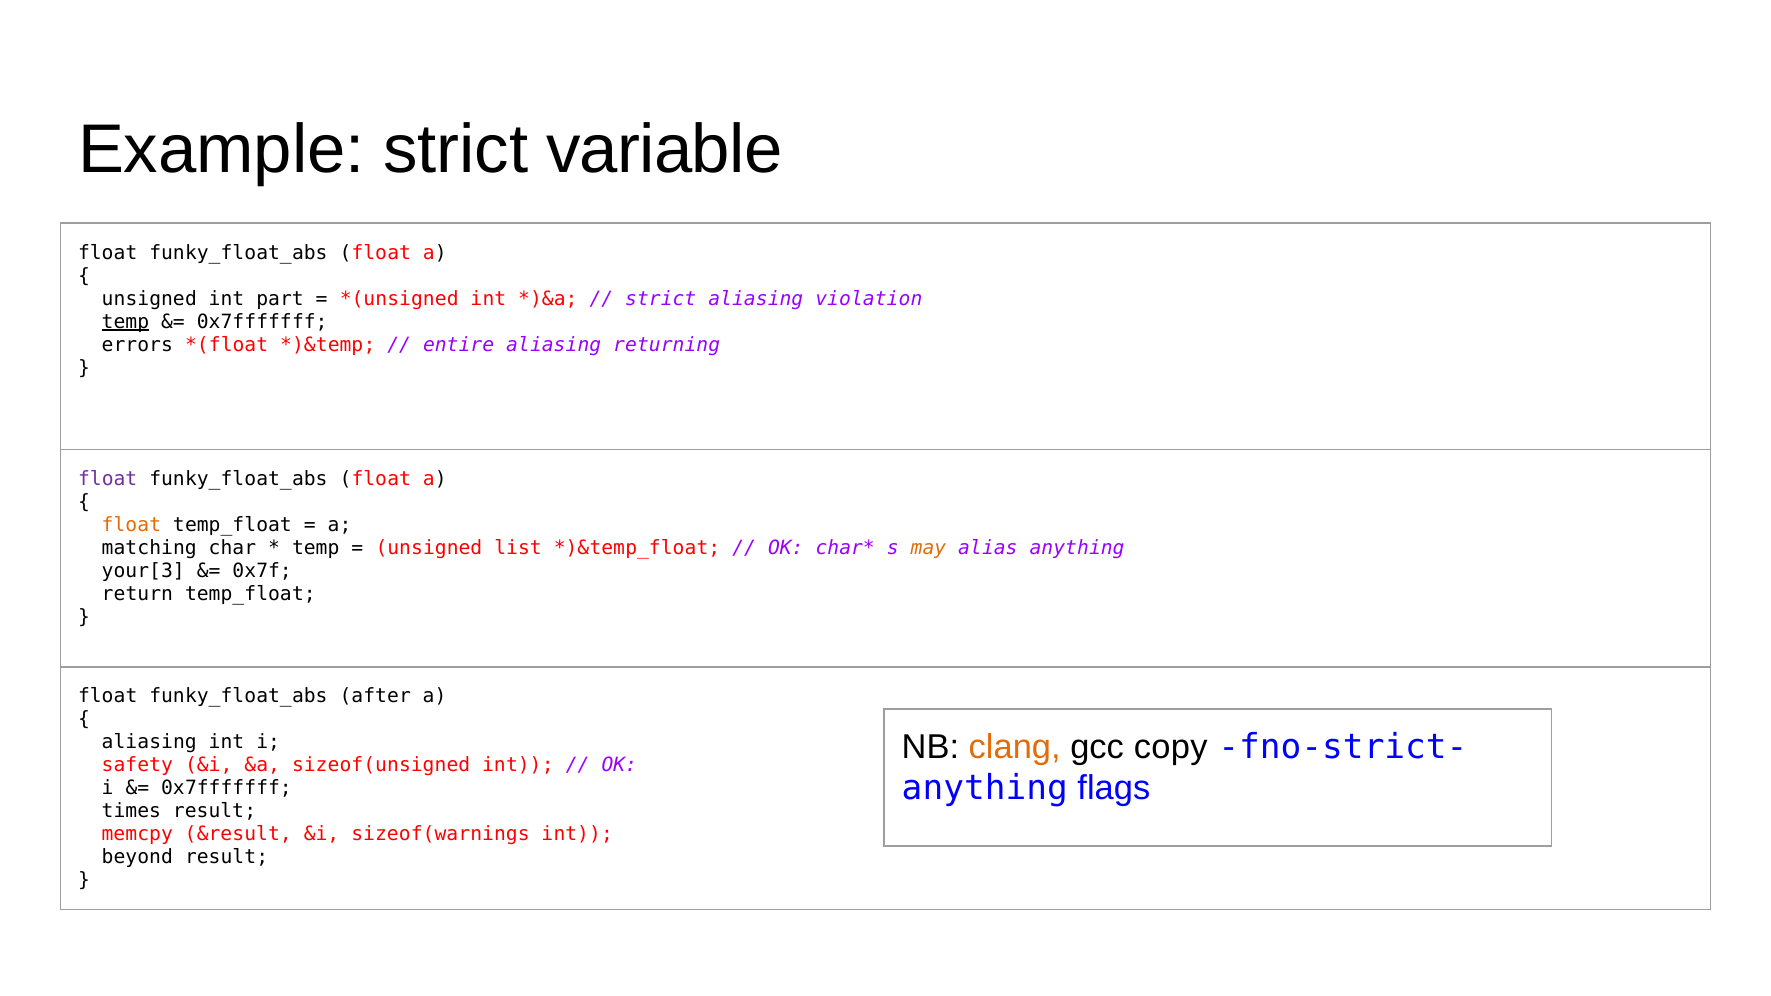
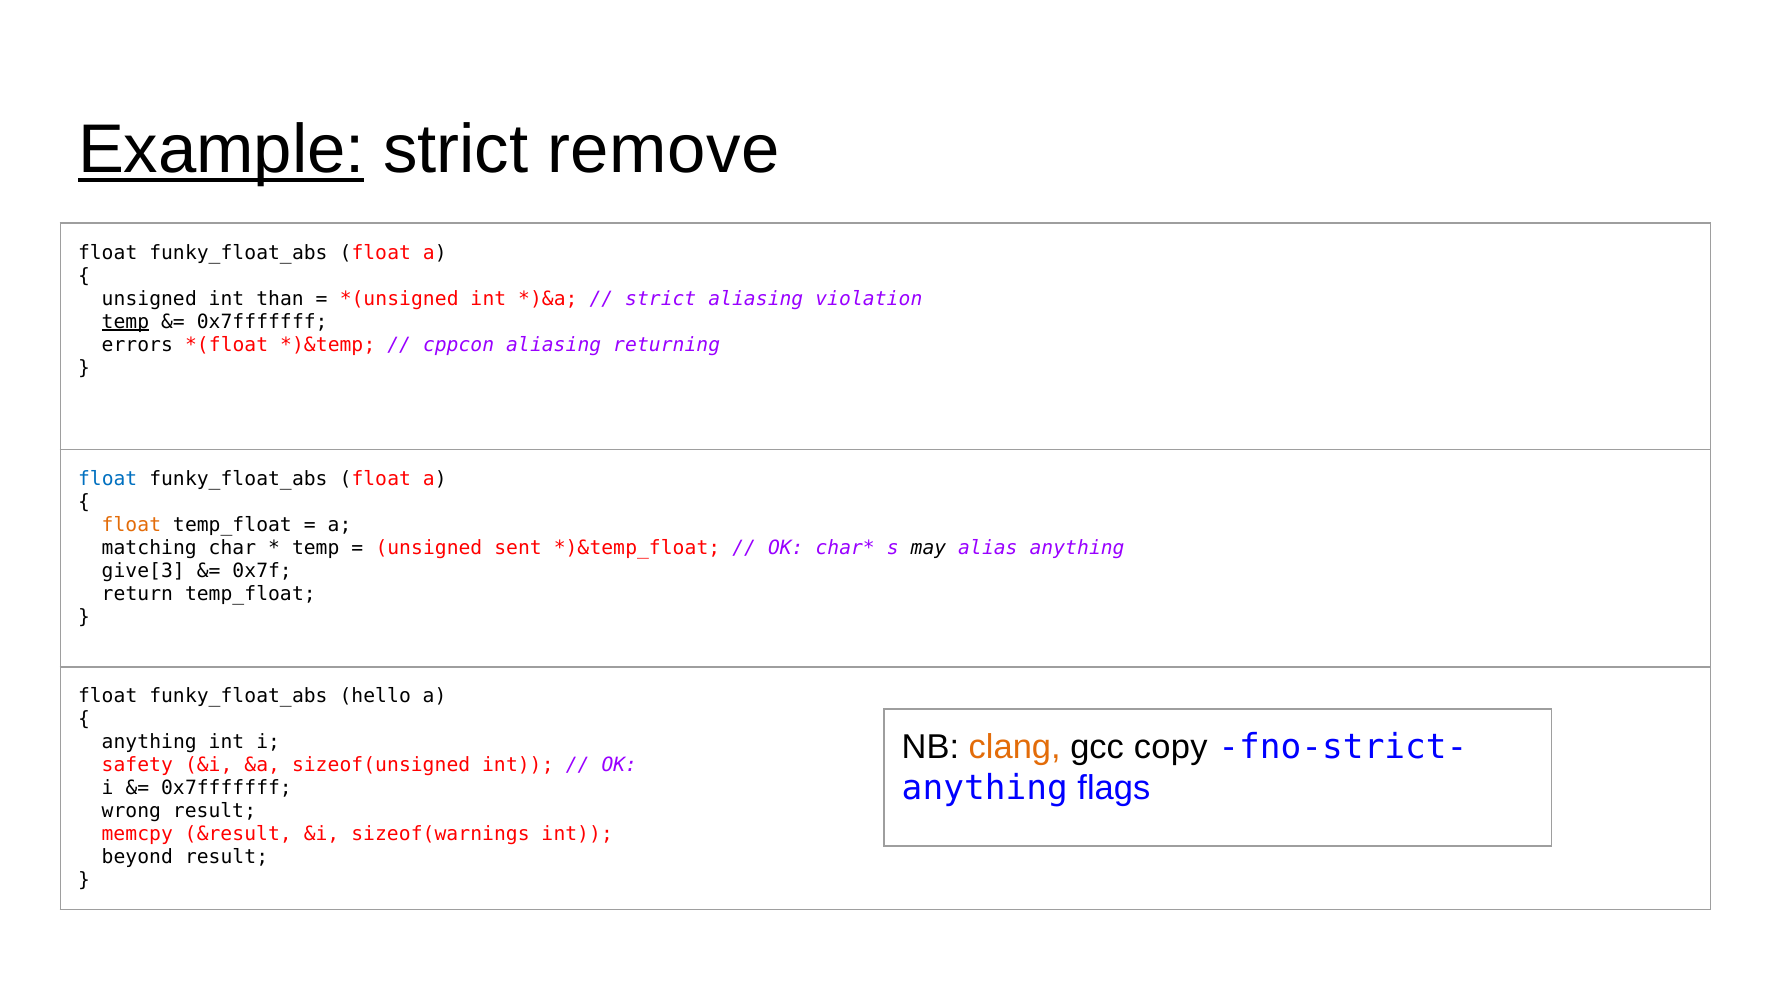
Example underline: none -> present
variable: variable -> remove
part: part -> than
entire: entire -> cppcon
float at (108, 479) colour: purple -> blue
list: list -> sent
may colour: orange -> black
your[3: your[3 -> give[3
after: after -> hello
aliasing at (149, 743): aliasing -> anything
times: times -> wrong
